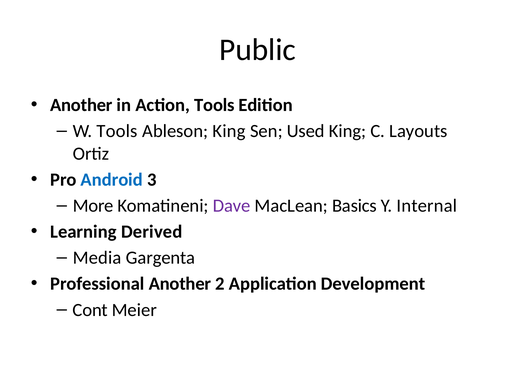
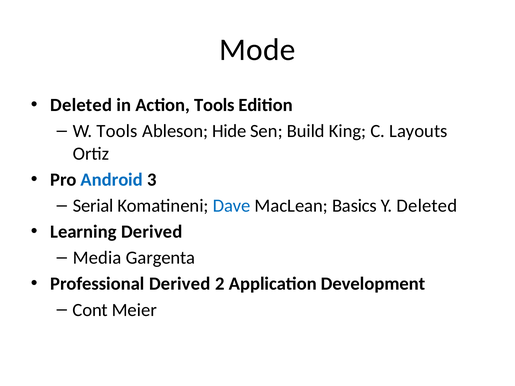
Public: Public -> Mode
Another at (81, 105): Another -> Deleted
Ableson King: King -> Hide
Used: Used -> Build
More: More -> Serial
Dave colour: purple -> blue
Y Internal: Internal -> Deleted
Professional Another: Another -> Derived
